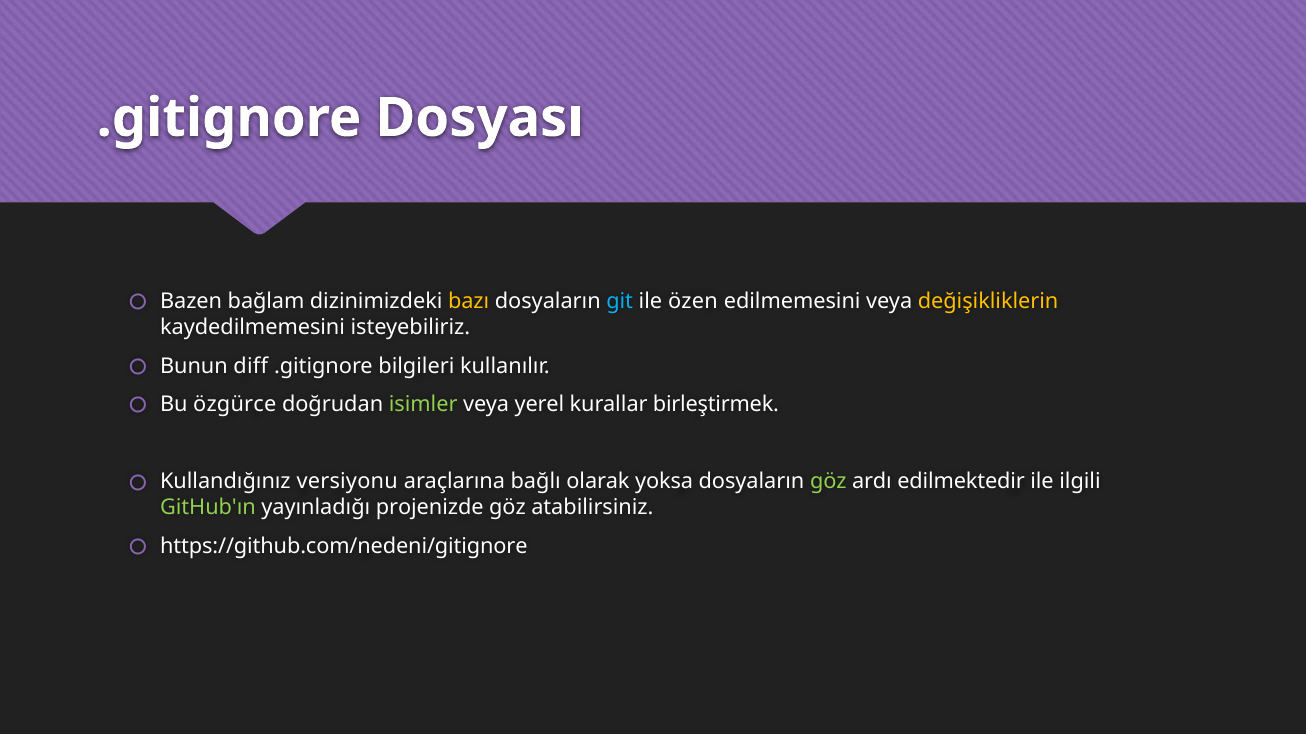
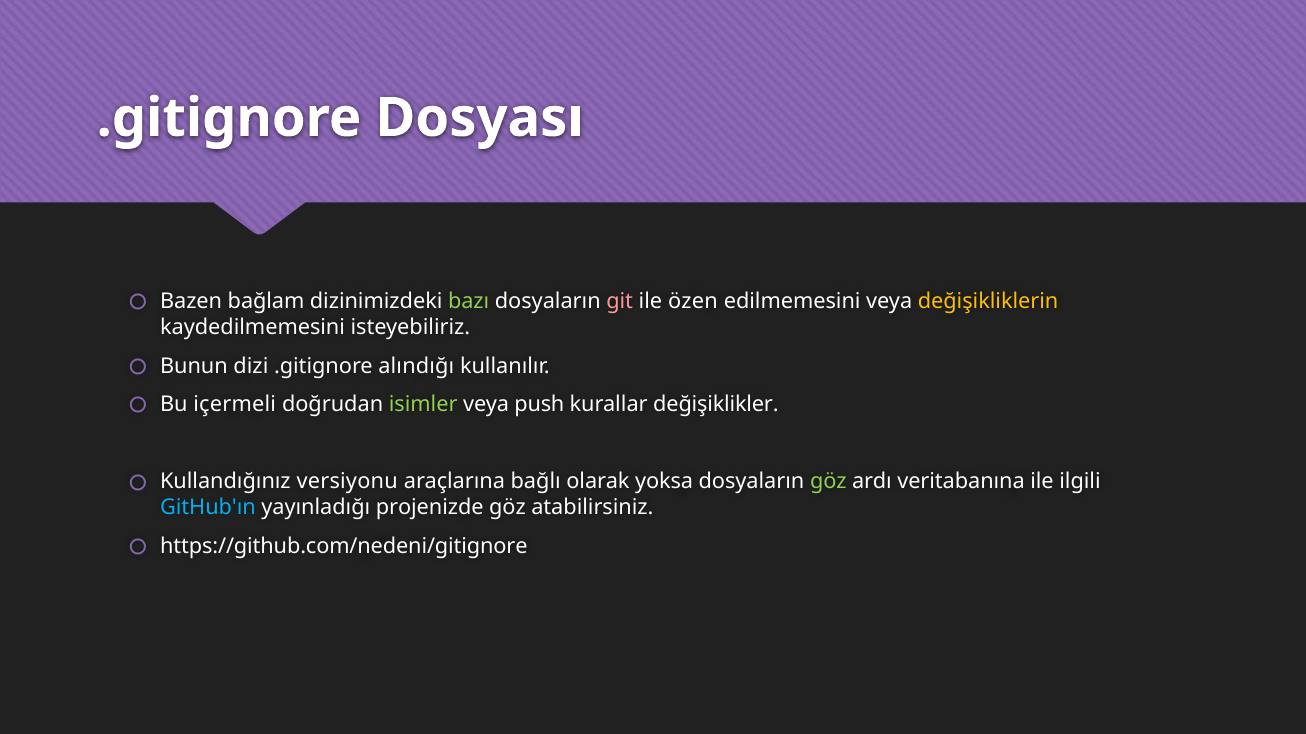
bazı colour: yellow -> light green
git colour: light blue -> pink
diff: diff -> dizi
bilgileri: bilgileri -> alındığı
özgürce: özgürce -> içermeli
yerel: yerel -> push
birleştirmek: birleştirmek -> değişiklikler
edilmektedir: edilmektedir -> veritabanına
GitHub'ın colour: light green -> light blue
